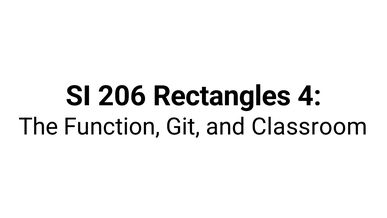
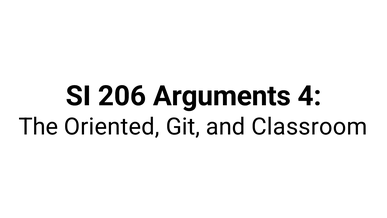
Rectangles: Rectangles -> Arguments
Function: Function -> Oriented
